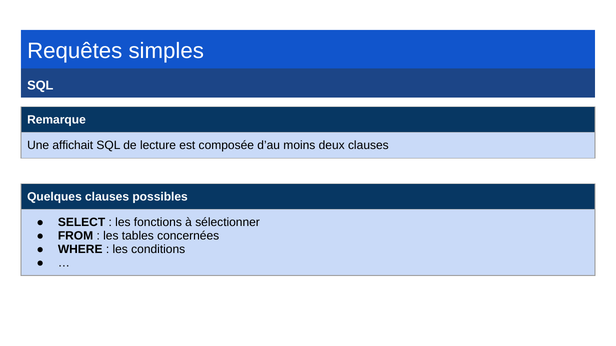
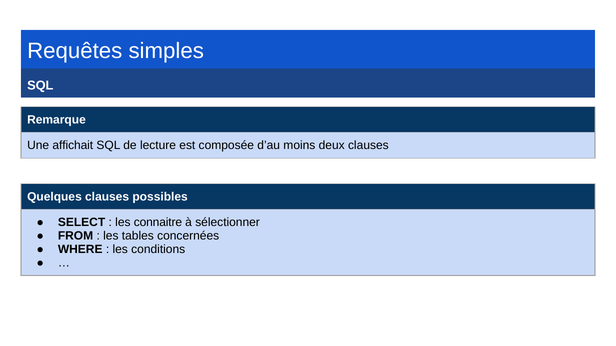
fonctions: fonctions -> connaitre
